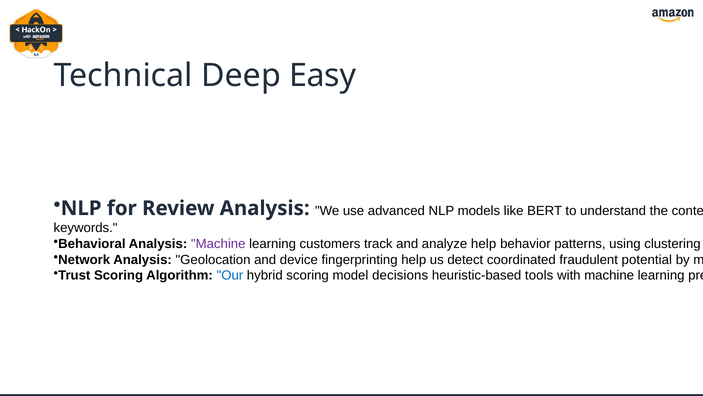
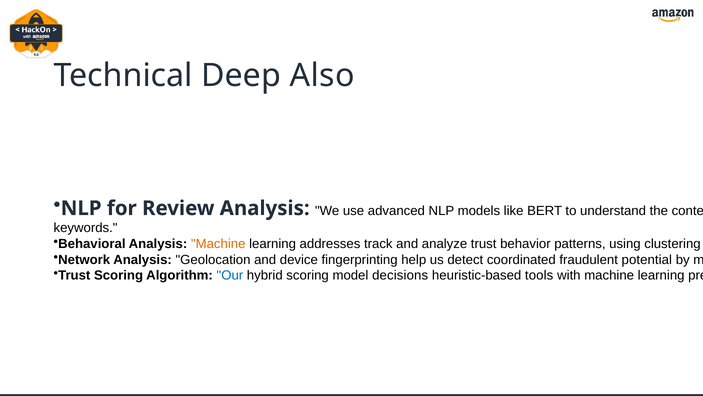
Easy: Easy -> Also
Machine at (218, 244) colour: purple -> orange
learning customers: customers -> addresses
analyze help: help -> trust
